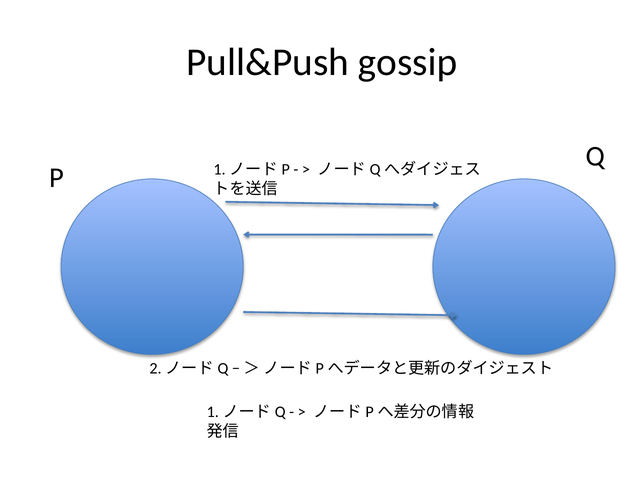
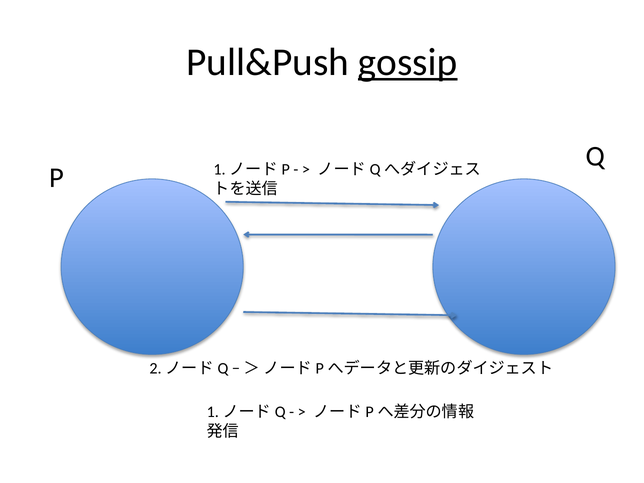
gossip underline: none -> present
